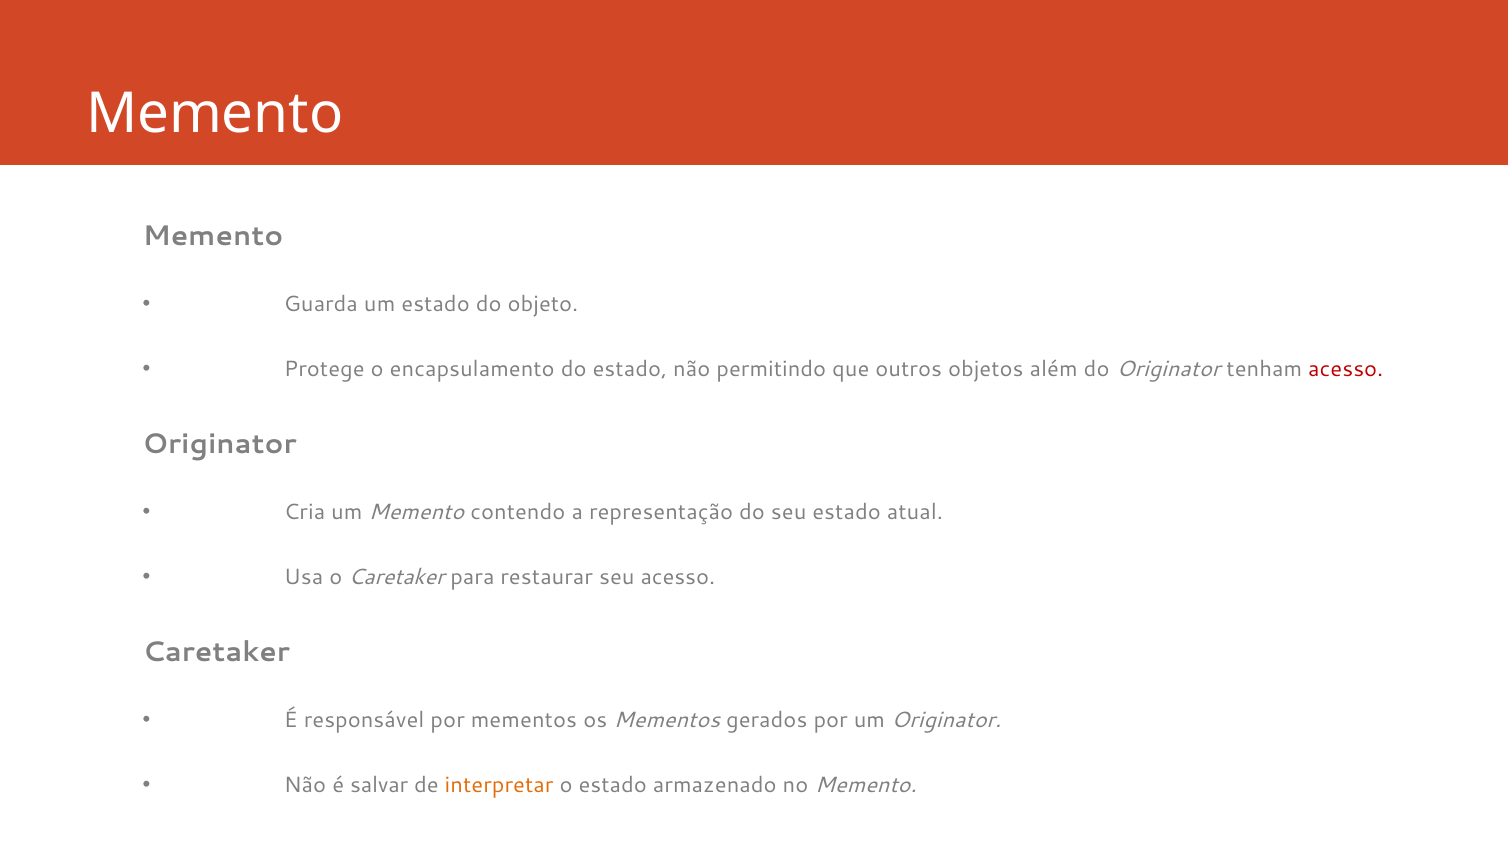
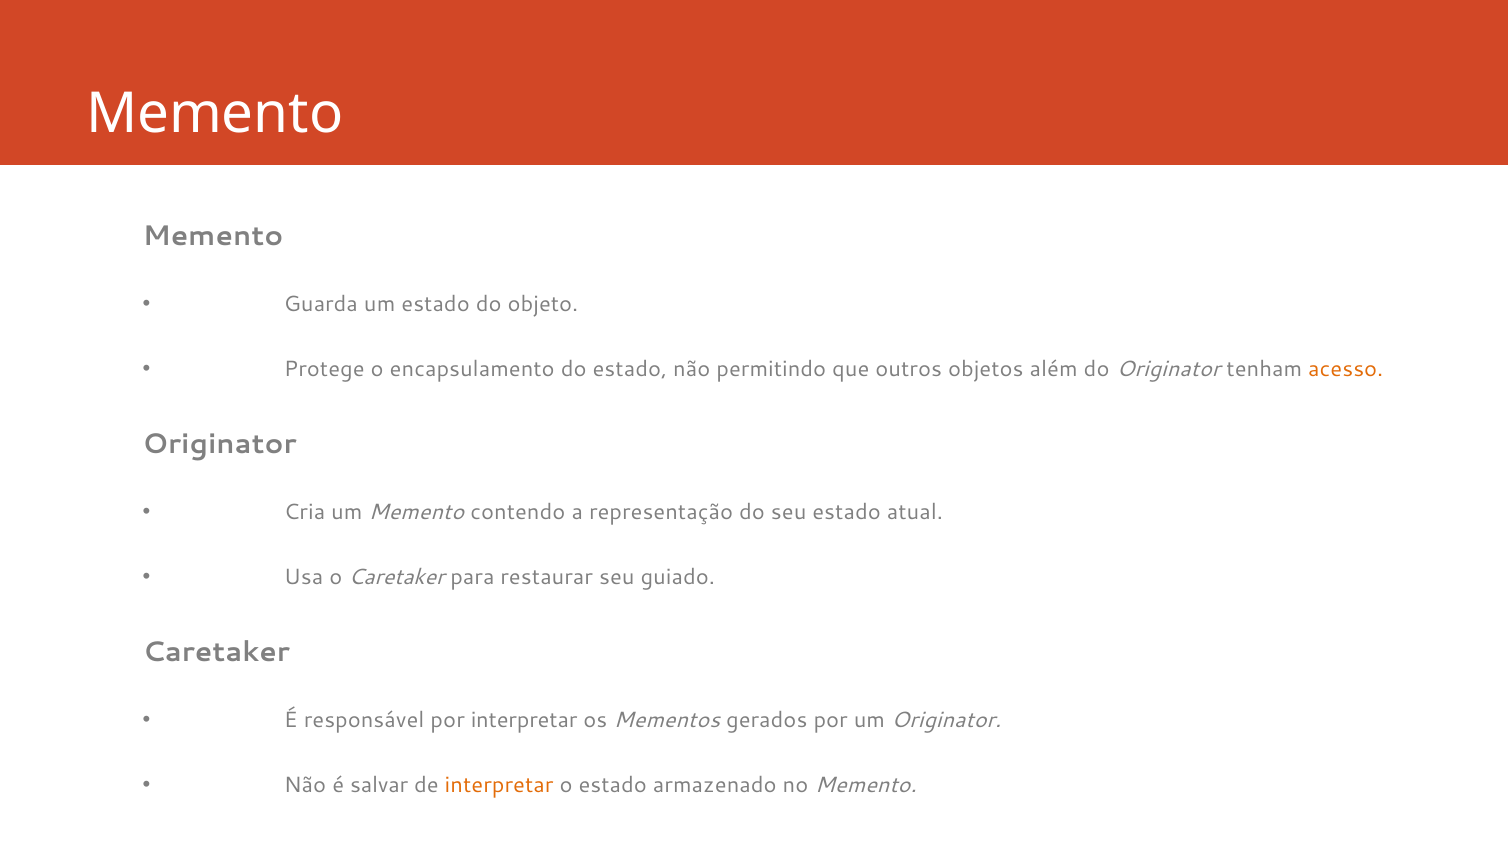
acesso at (1346, 369) colour: red -> orange
seu acesso: acesso -> guiado
por mementos: mementos -> interpretar
